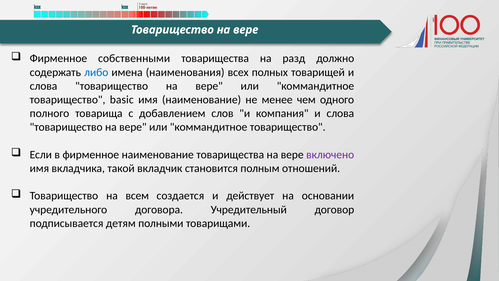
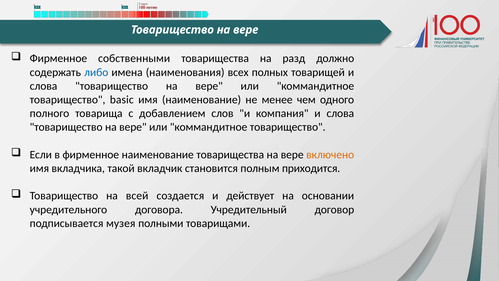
включено colour: purple -> orange
отношений: отношений -> приходится
всем: всем -> всей
детям: детям -> музея
